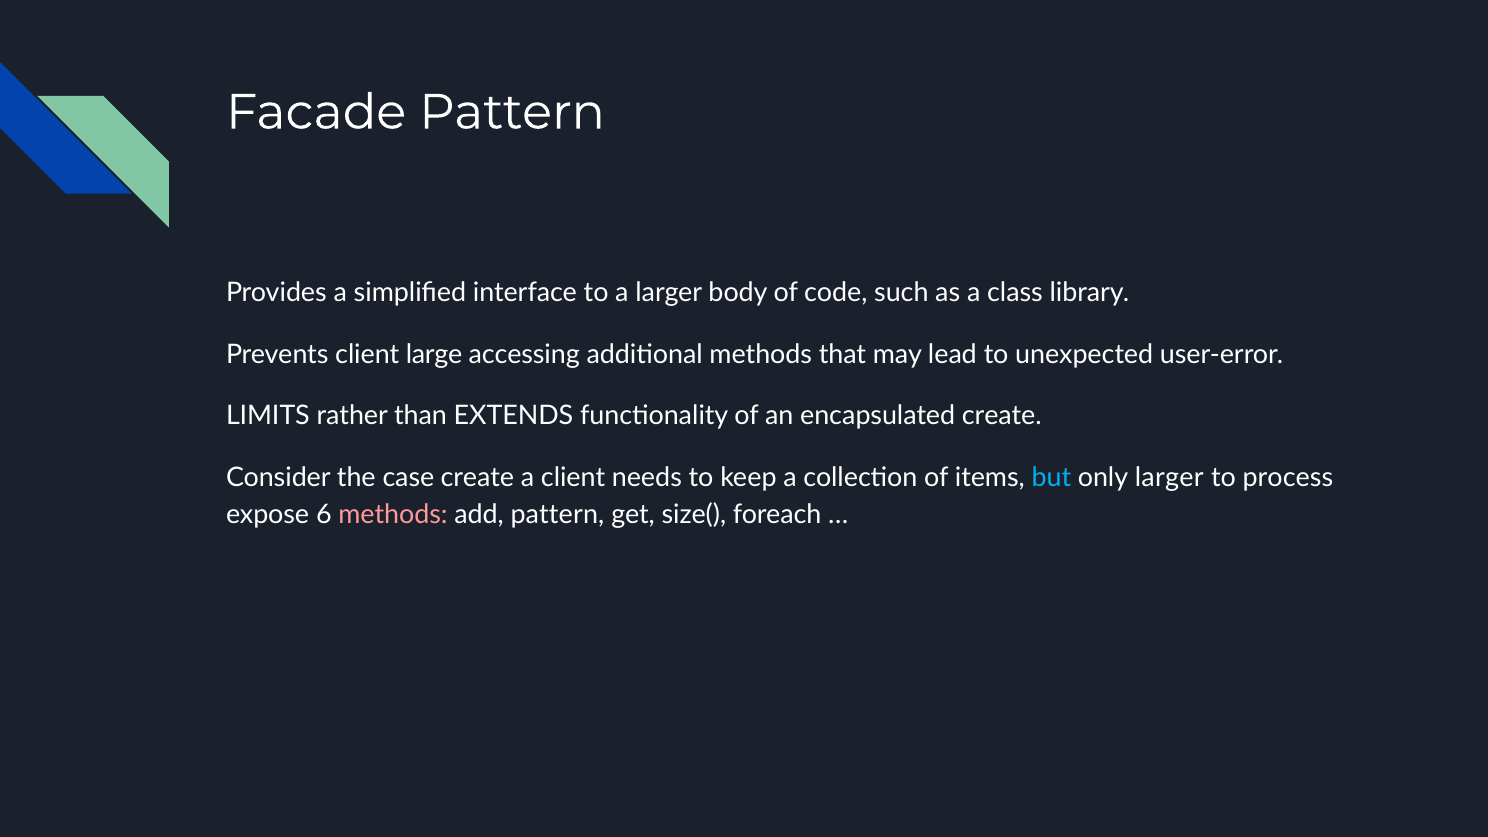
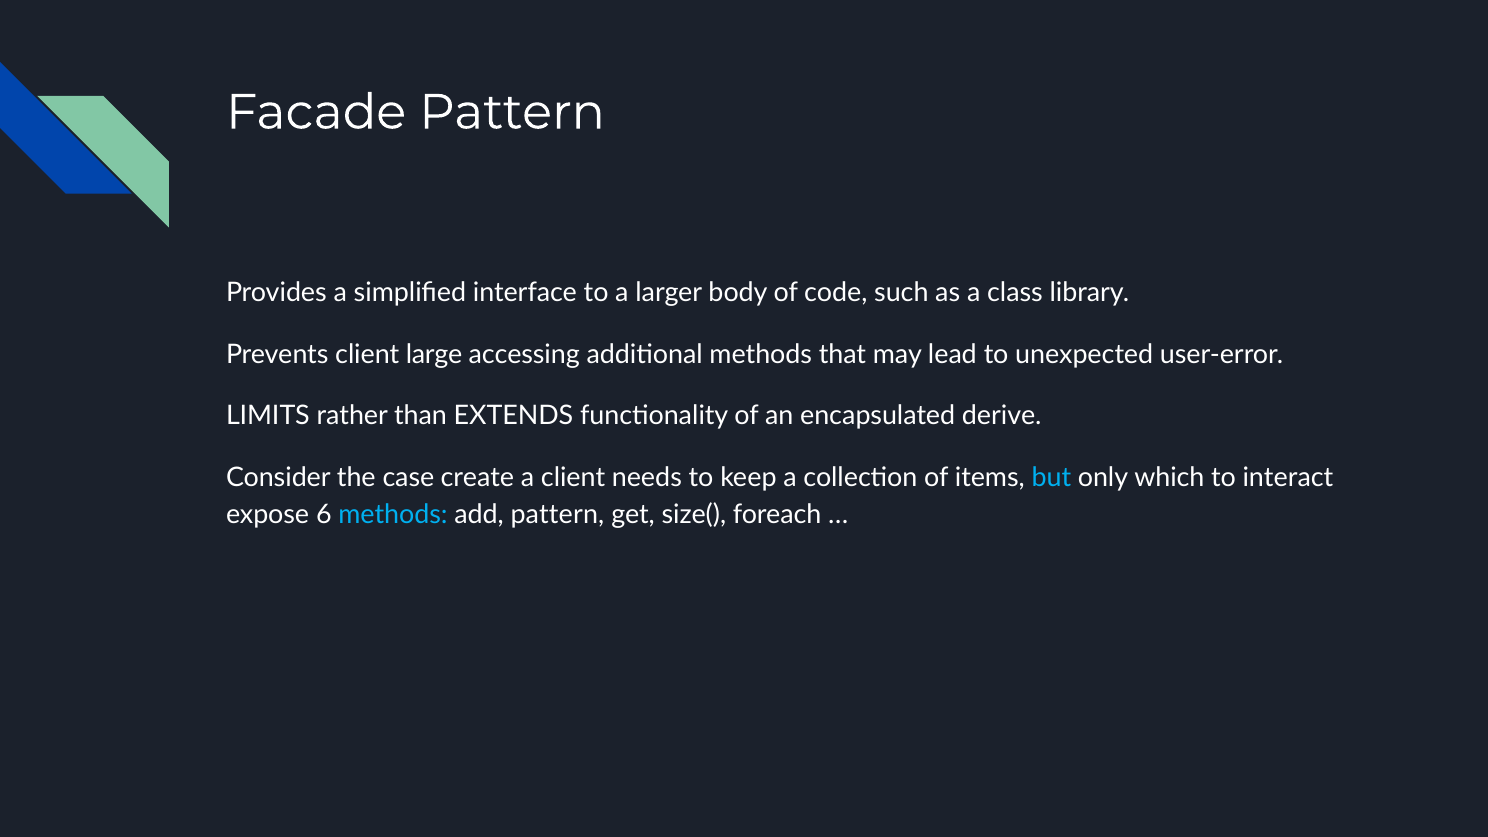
encapsulated create: create -> derive
only larger: larger -> which
process: process -> interact
methods at (393, 515) colour: pink -> light blue
